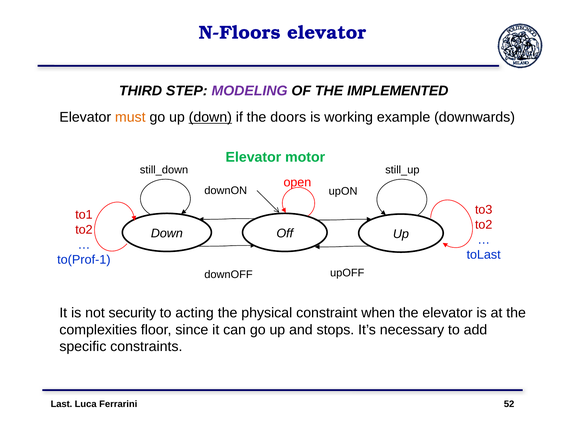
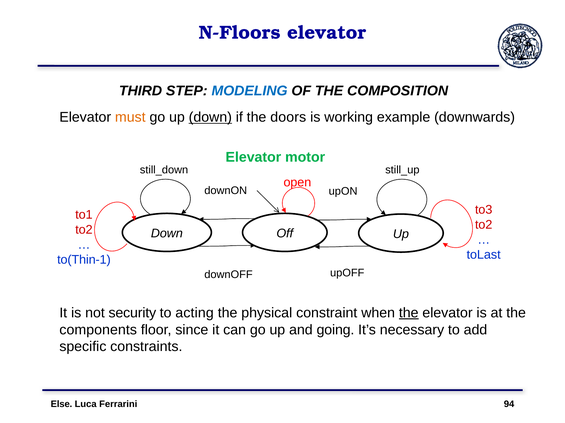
MODELING colour: purple -> blue
IMPLEMENTED: IMPLEMENTED -> COMPOSITION
to(Prof-1: to(Prof-1 -> to(Thin-1
the at (409, 313) underline: none -> present
complexities: complexities -> components
stops: stops -> going
Last: Last -> Else
52: 52 -> 94
